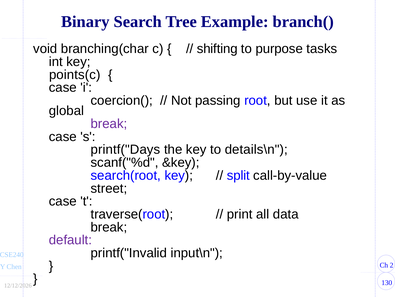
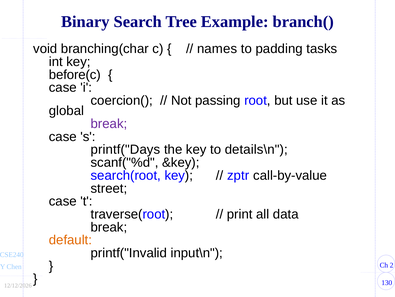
shifting: shifting -> names
purpose: purpose -> padding
points(c: points(c -> before(c
split: split -> zptr
default colour: purple -> orange
